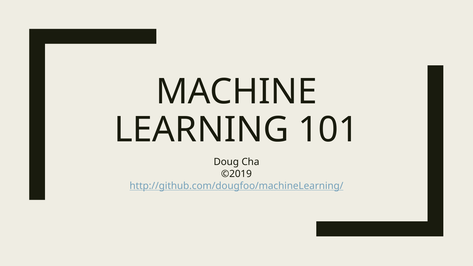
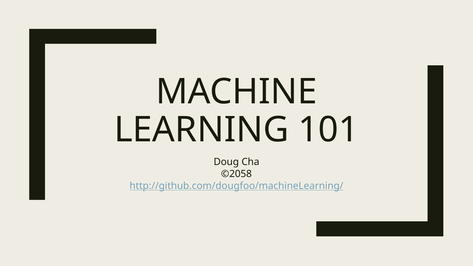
©2019: ©2019 -> ©2058
